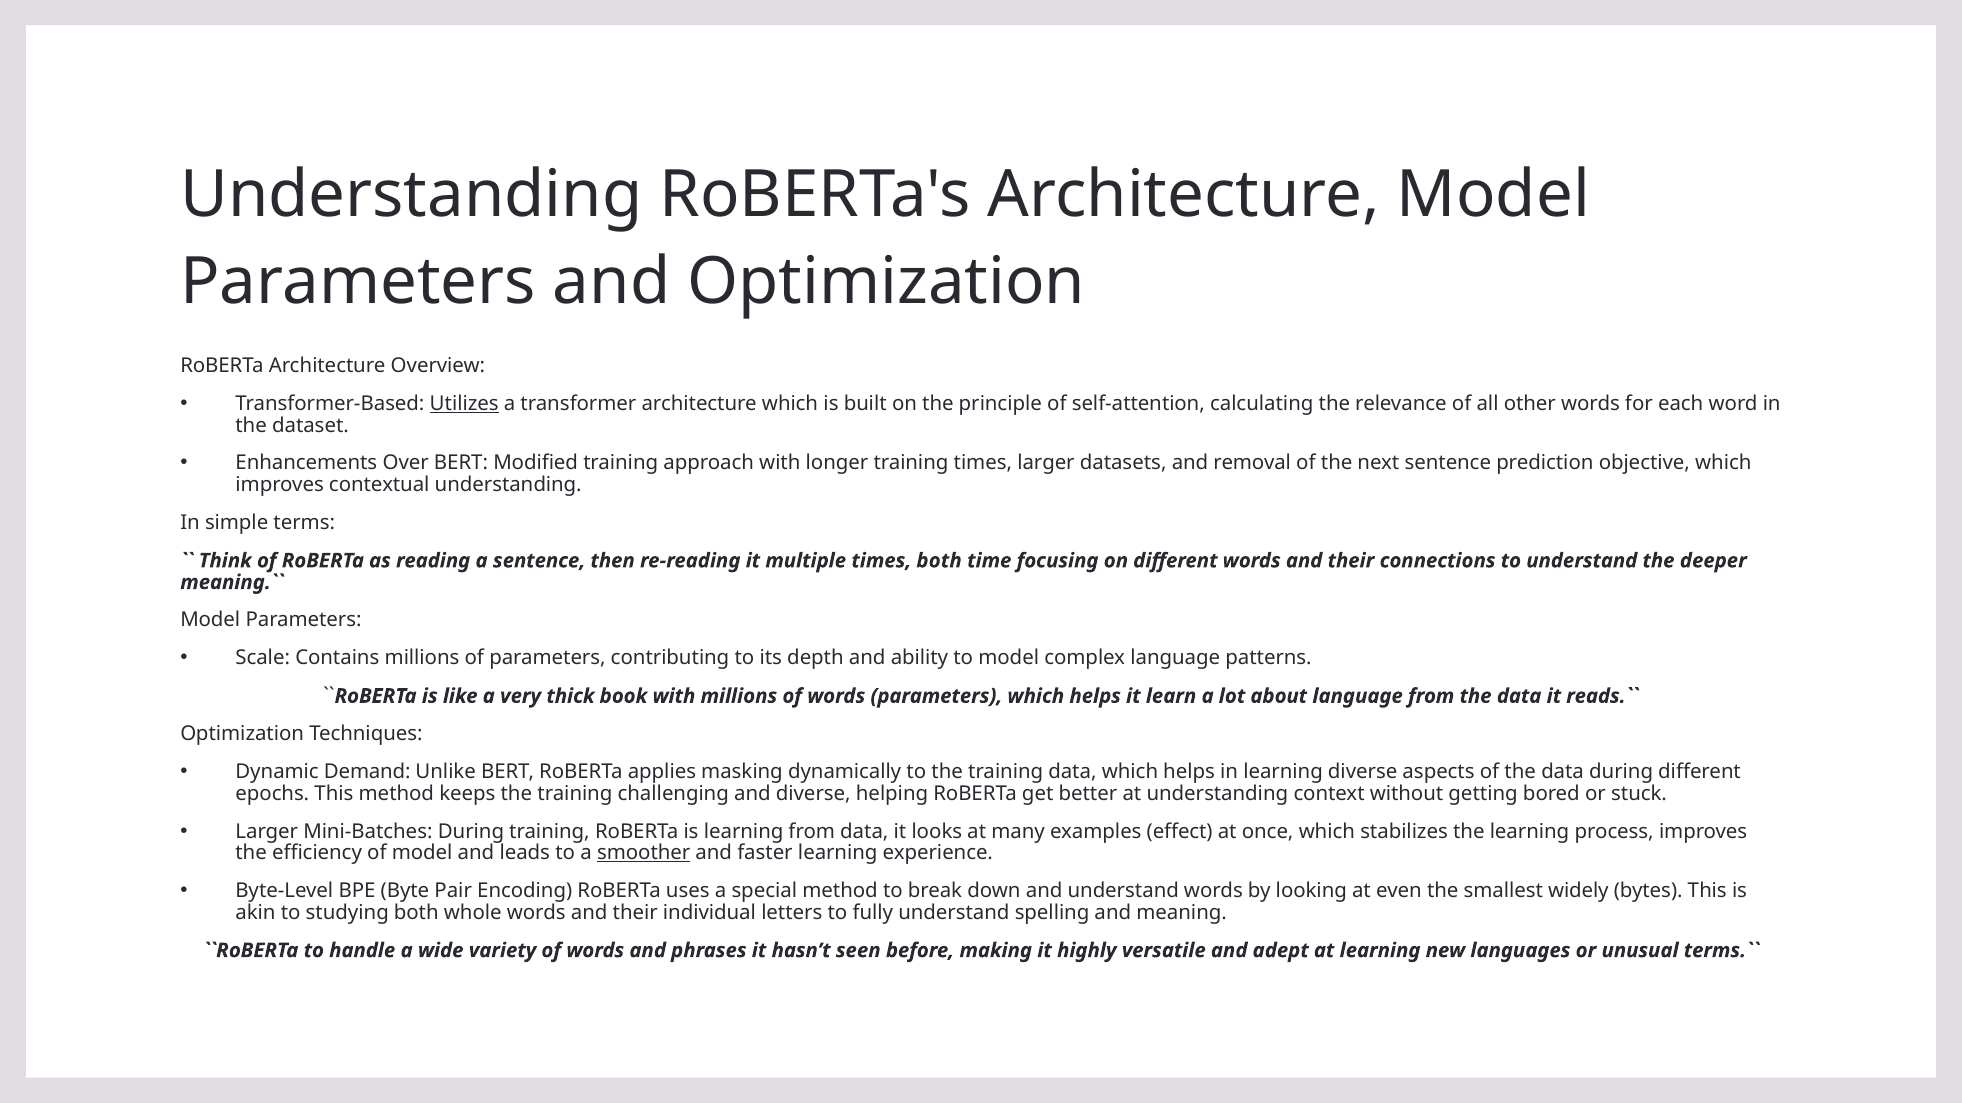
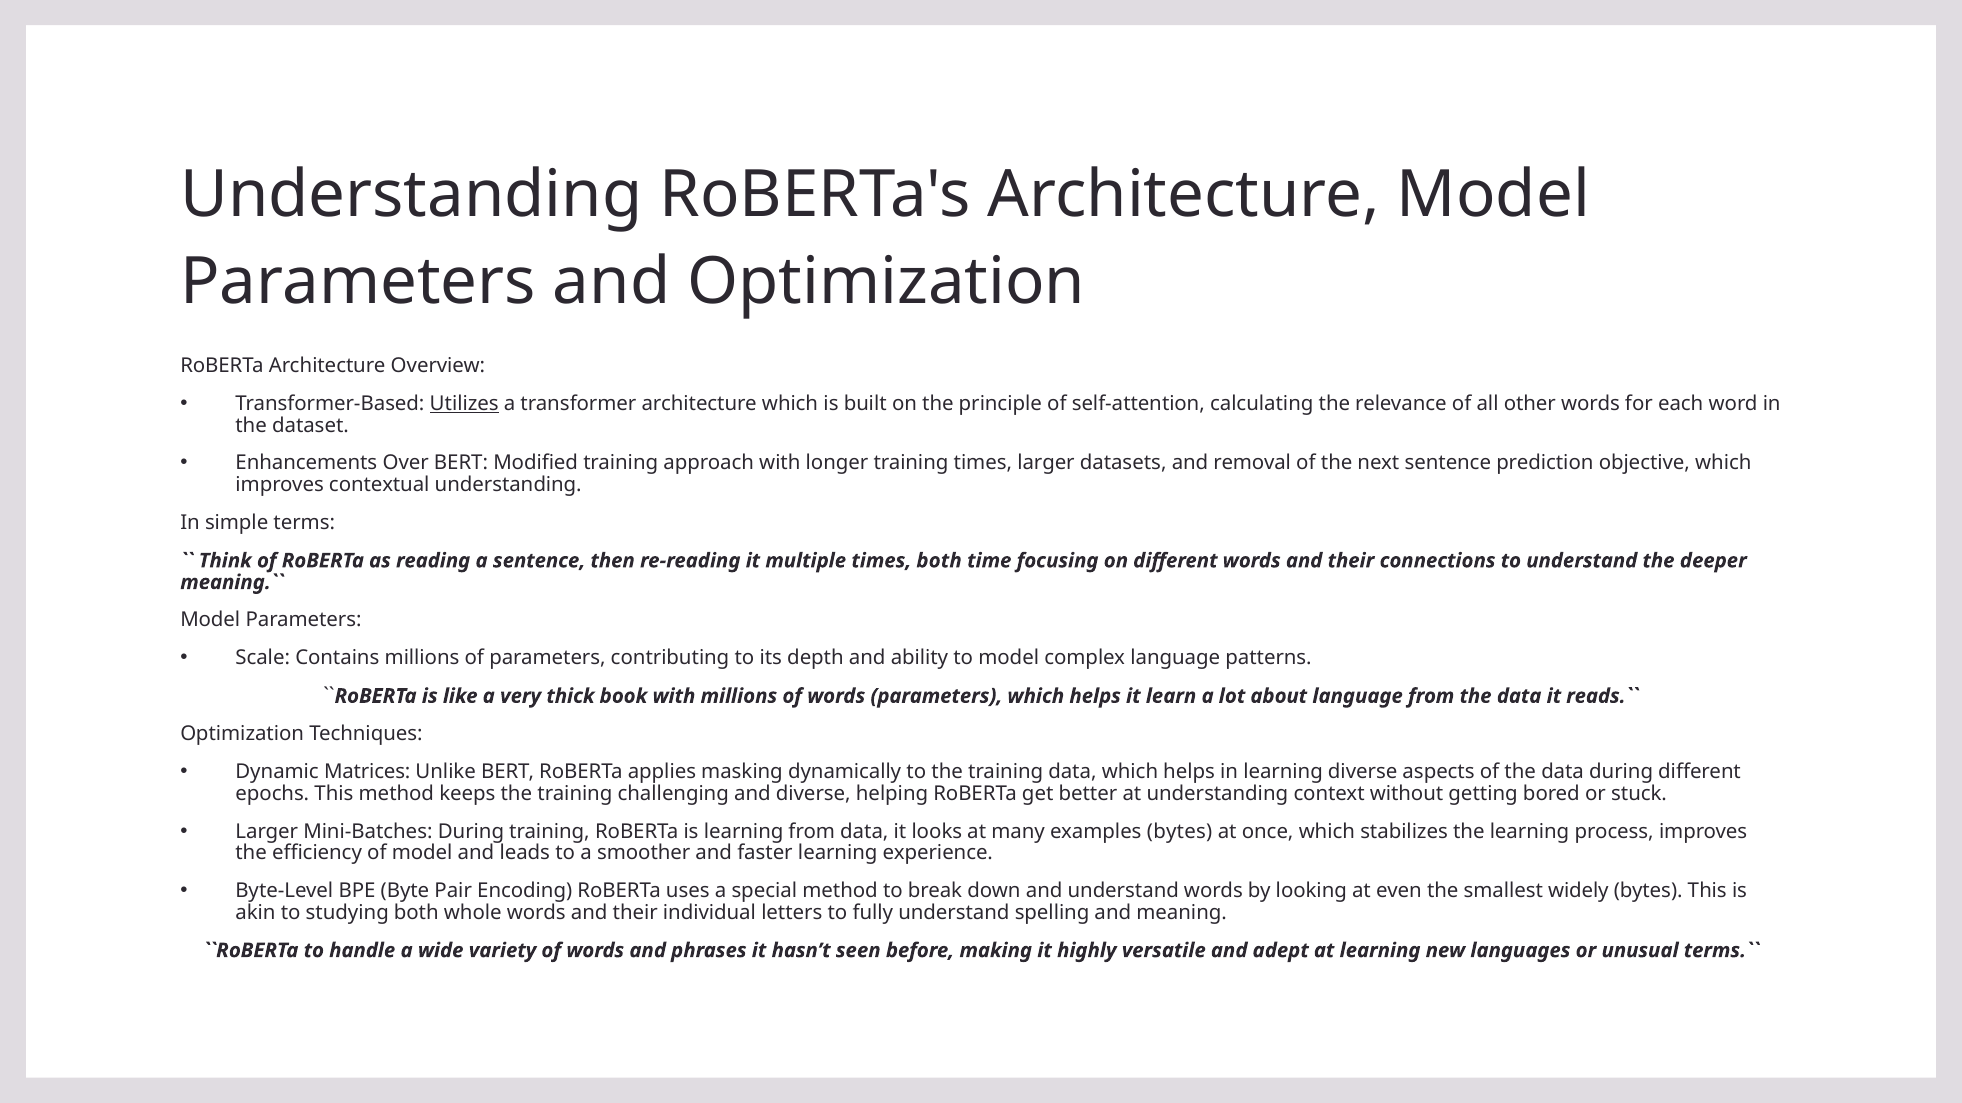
Demand: Demand -> Matrices
examples effect: effect -> bytes
smoother underline: present -> none
